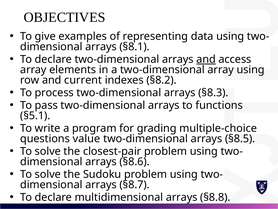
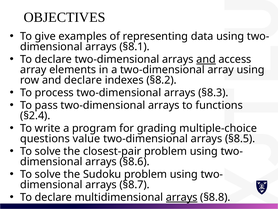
and current: current -> declare
§5.1: §5.1 -> §2.4
arrays at (182, 197) underline: none -> present
